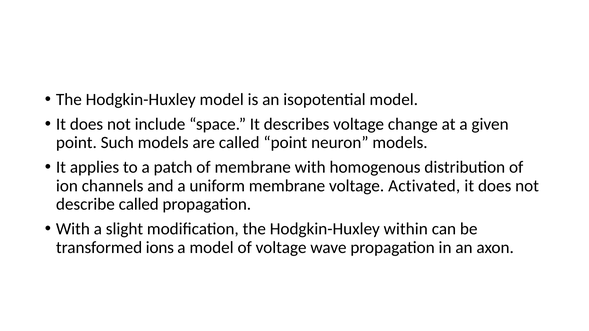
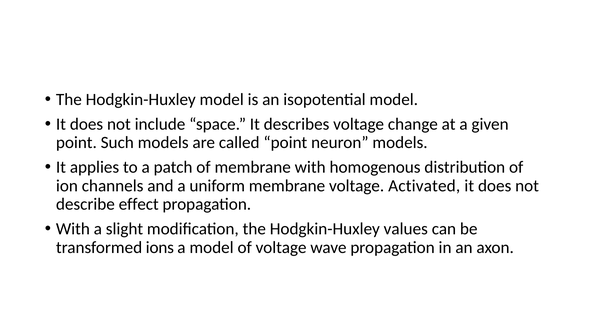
describe called: called -> effect
within: within -> values
